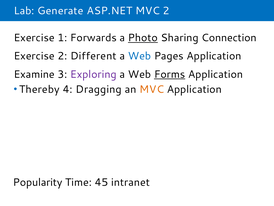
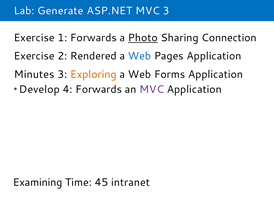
MVC 2: 2 -> 3
Different: Different -> Rendered
Examine: Examine -> Minutes
Exploring colour: purple -> orange
Forms underline: present -> none
Thereby: Thereby -> Develop
4 Dragging: Dragging -> Forwards
MVC at (152, 89) colour: orange -> purple
Popularity: Popularity -> Examining
